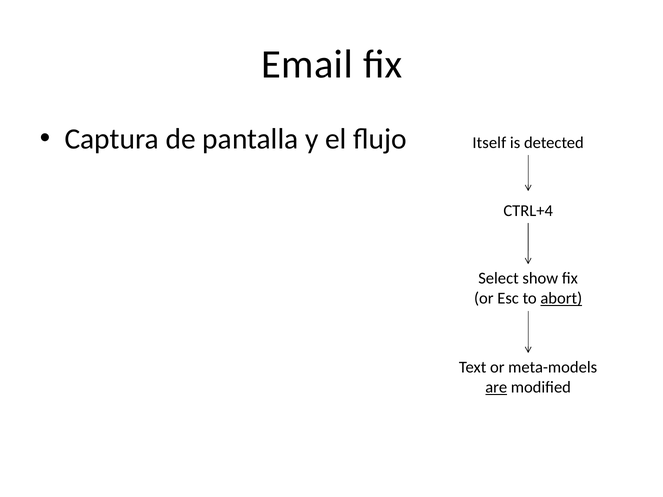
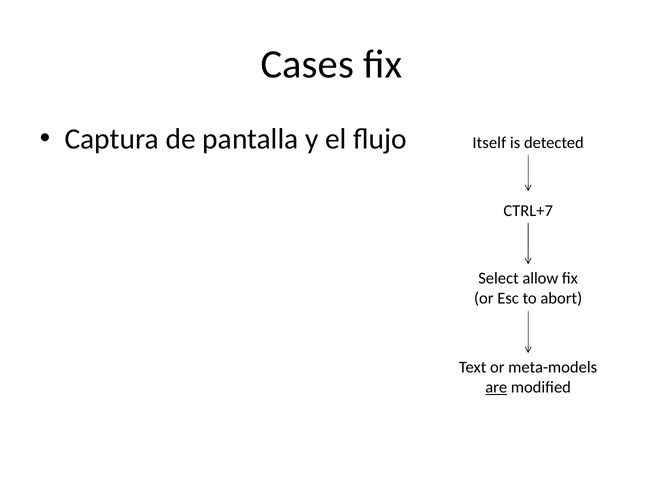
Email: Email -> Cases
CTRL+4: CTRL+4 -> CTRL+7
show: show -> allow
abort underline: present -> none
